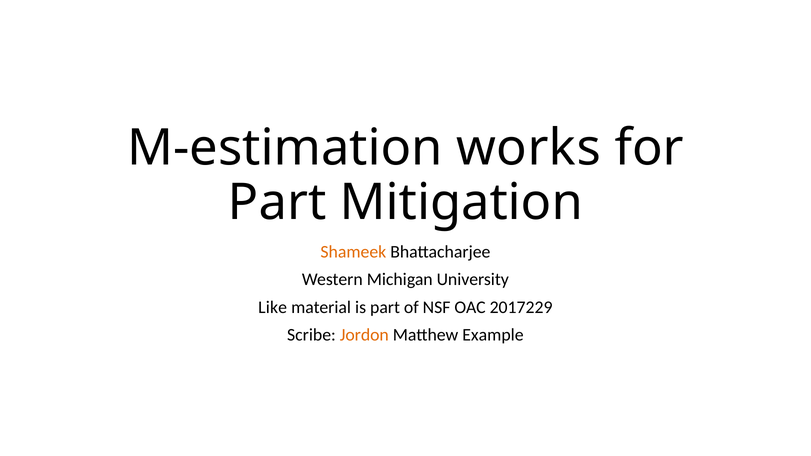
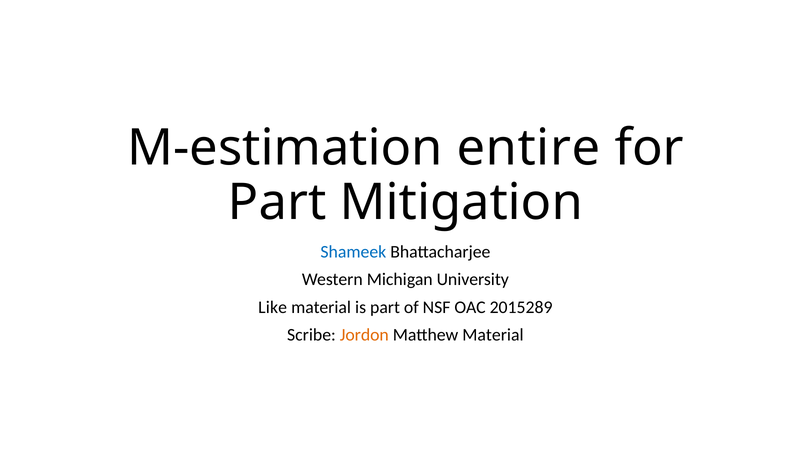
works: works -> entire
Shameek colour: orange -> blue
2017229: 2017229 -> 2015289
Matthew Example: Example -> Material
